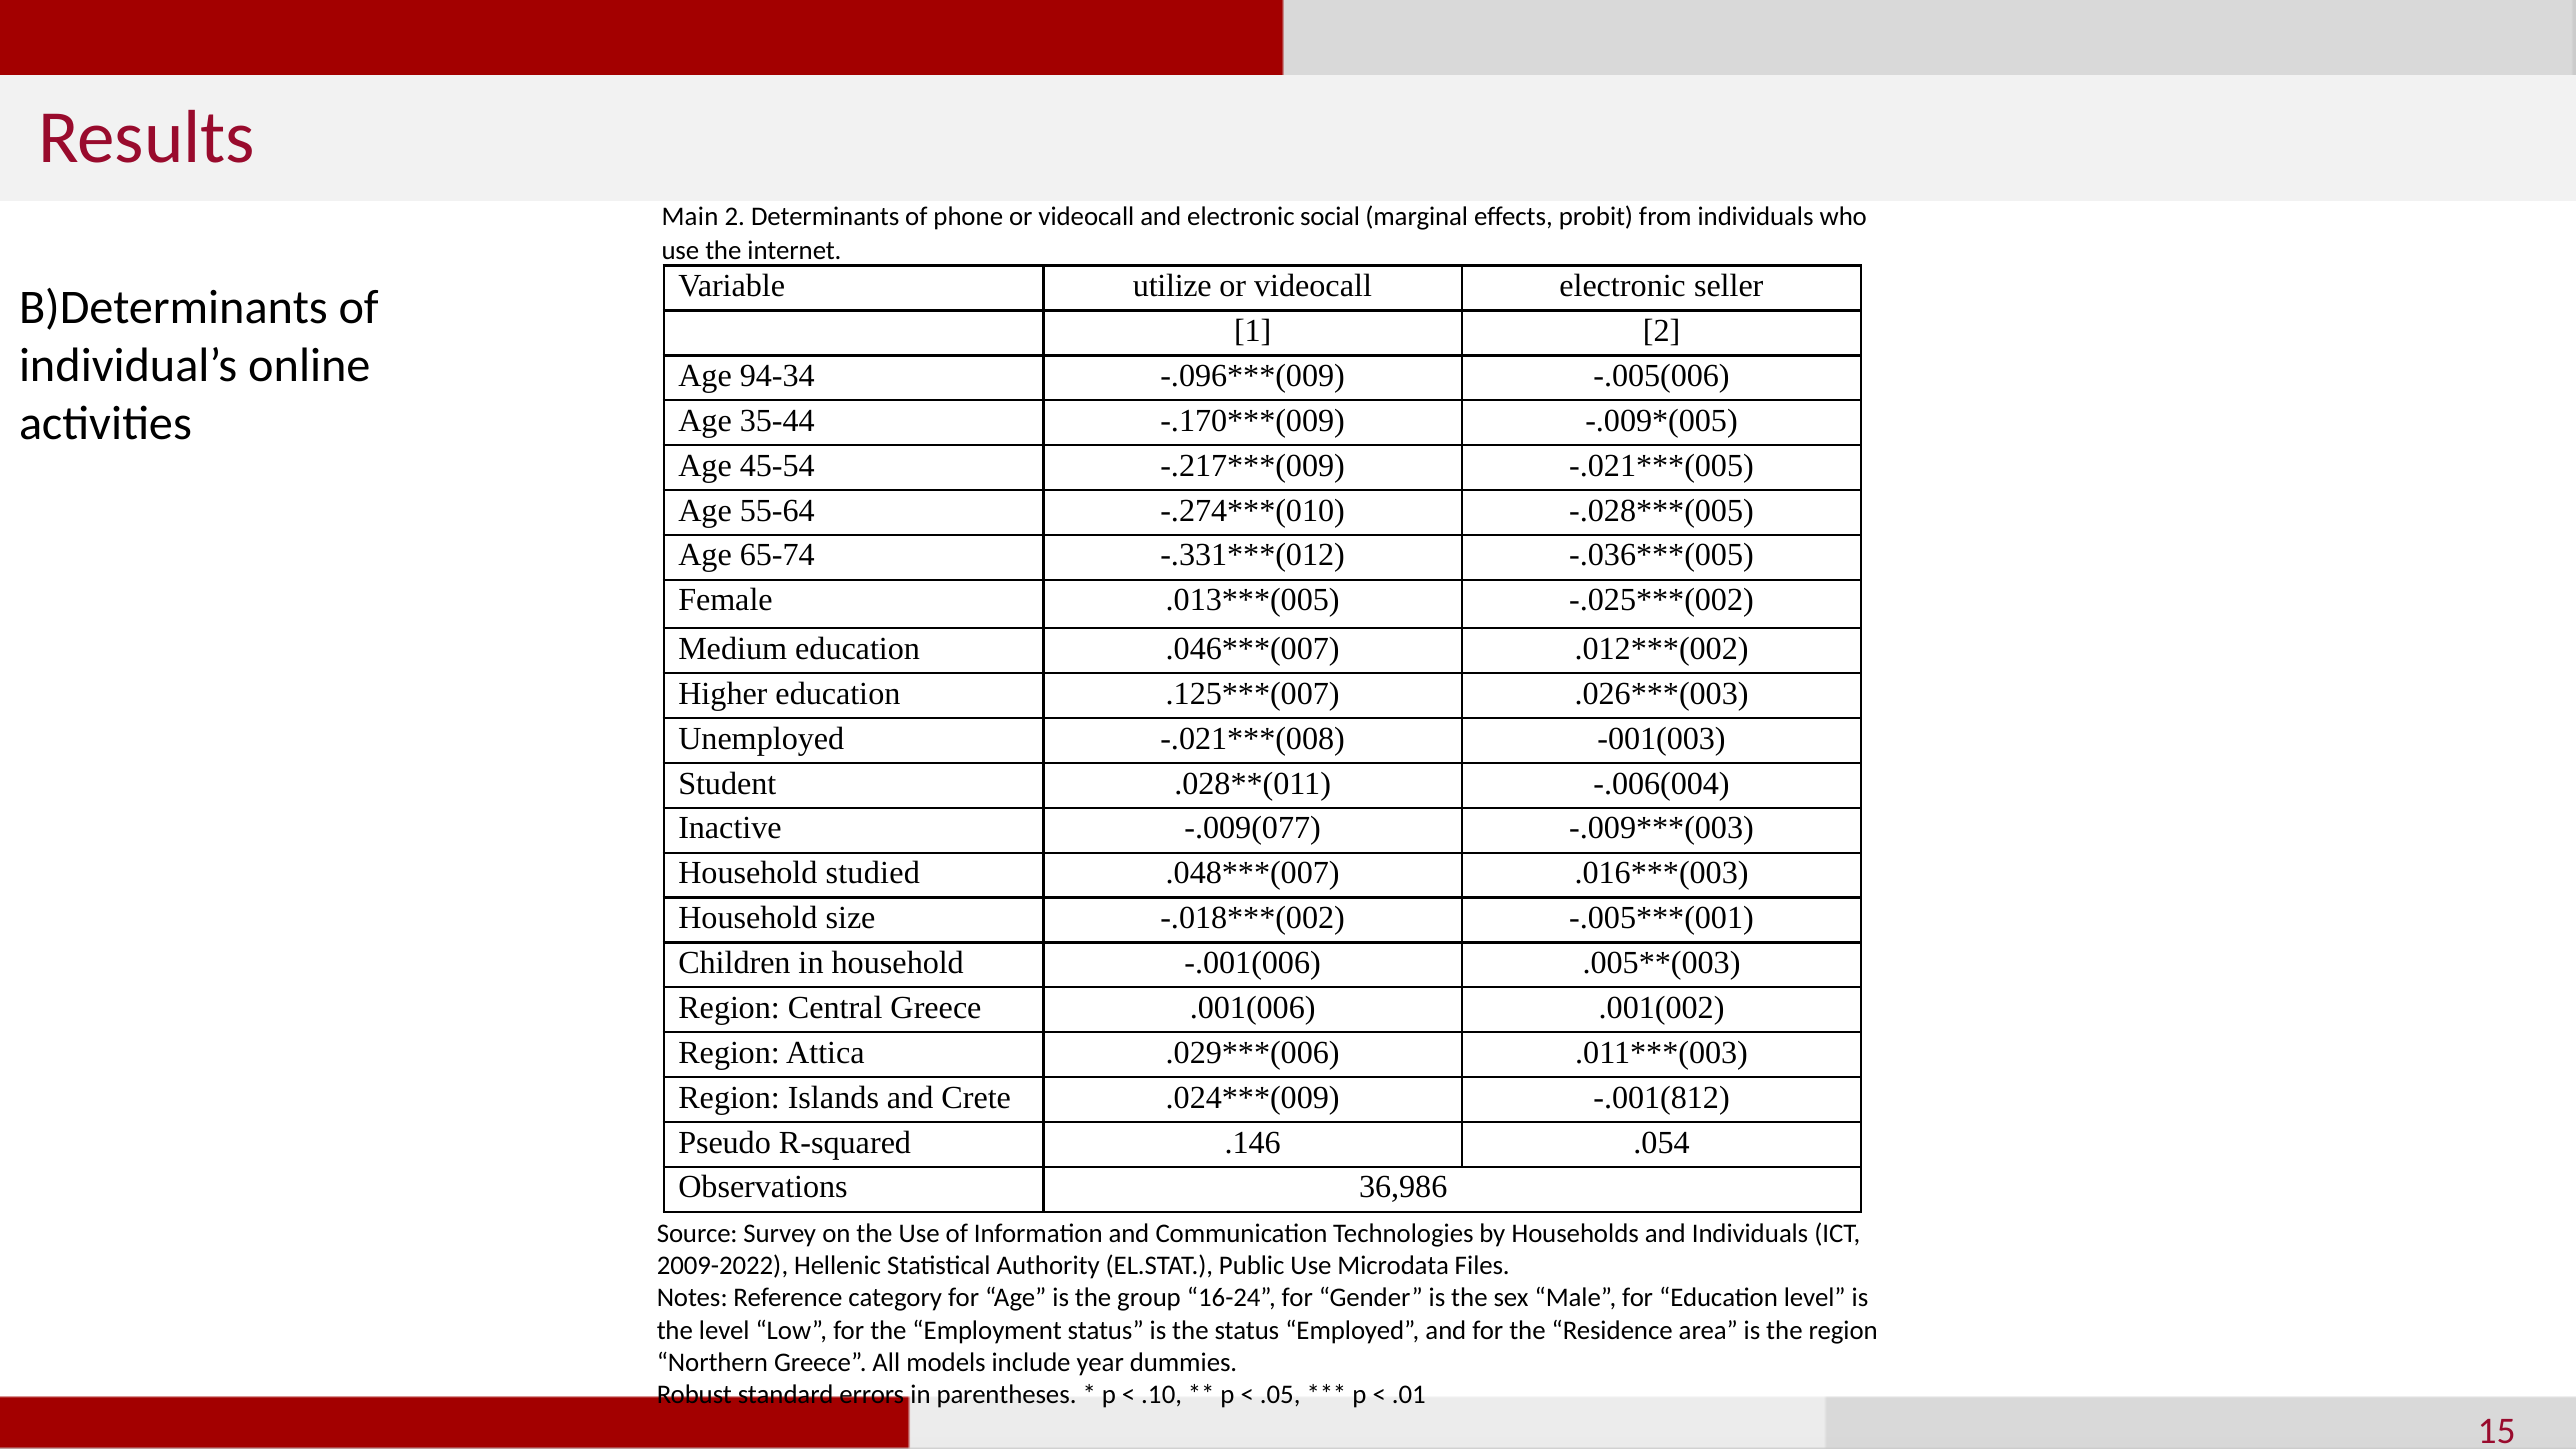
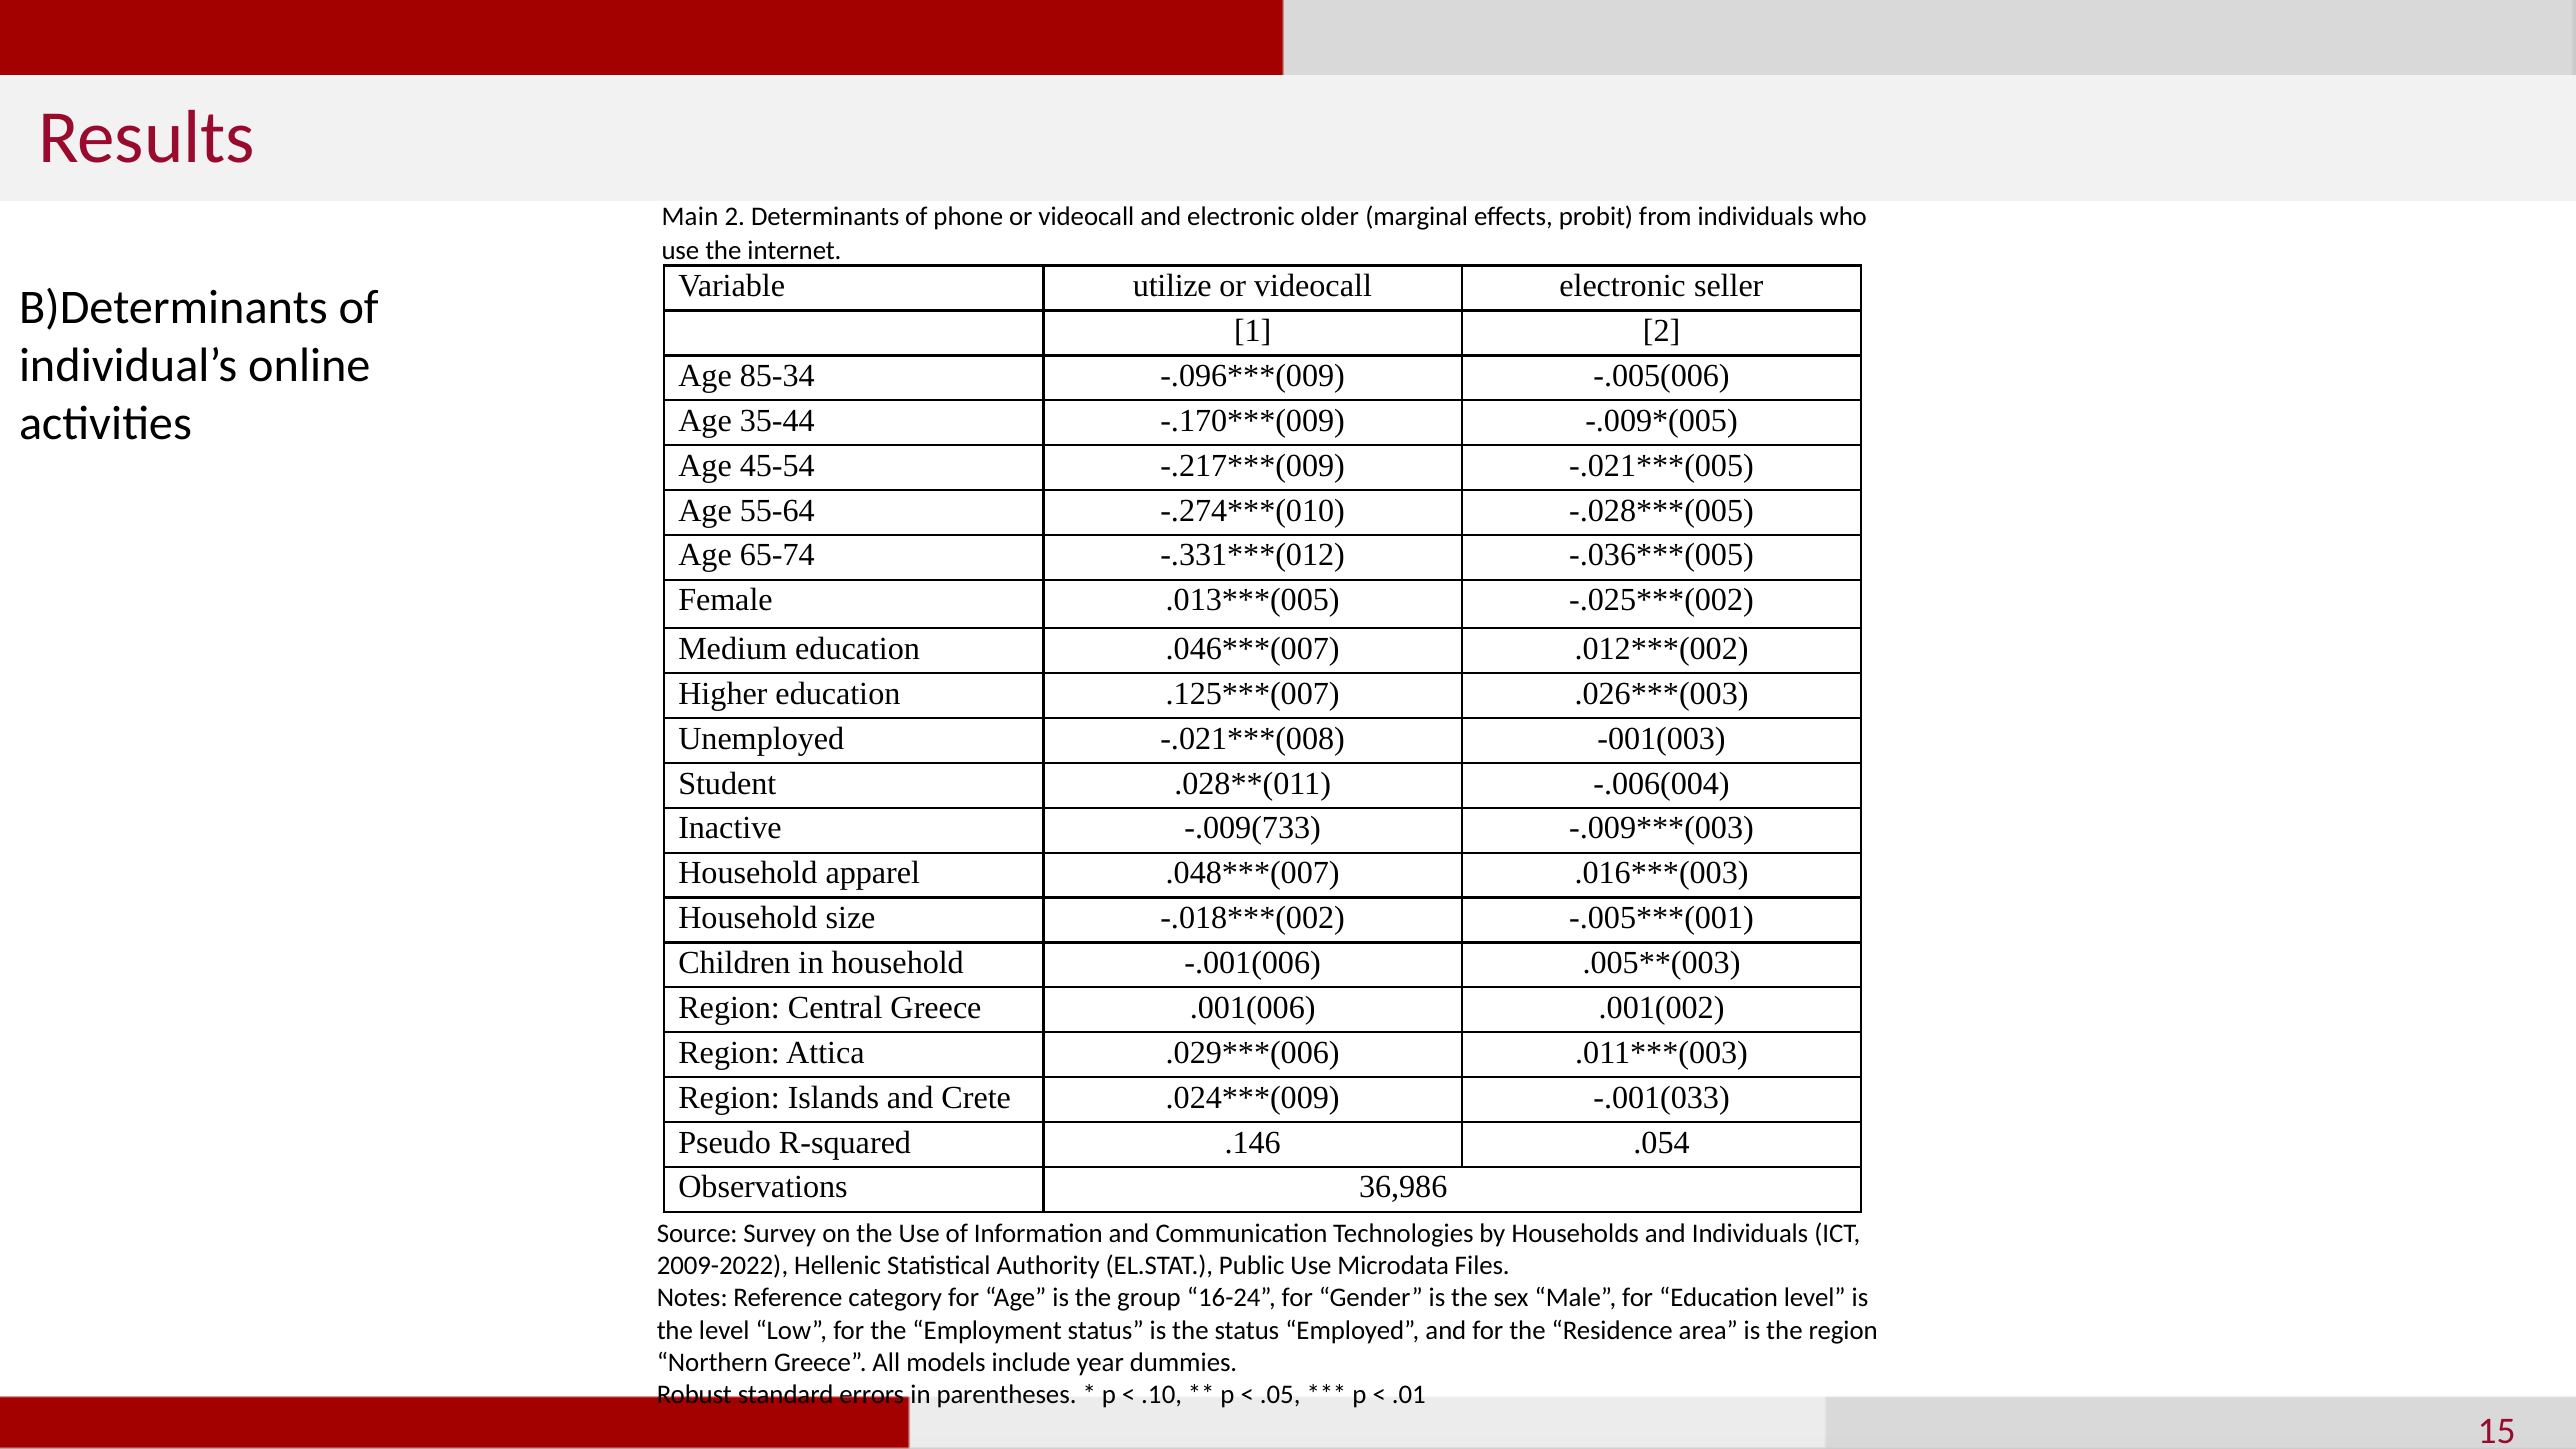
social: social -> older
94-34: 94-34 -> 85-34
-.009(077: -.009(077 -> -.009(733
studied: studied -> apparel
-.001(812: -.001(812 -> -.001(033
